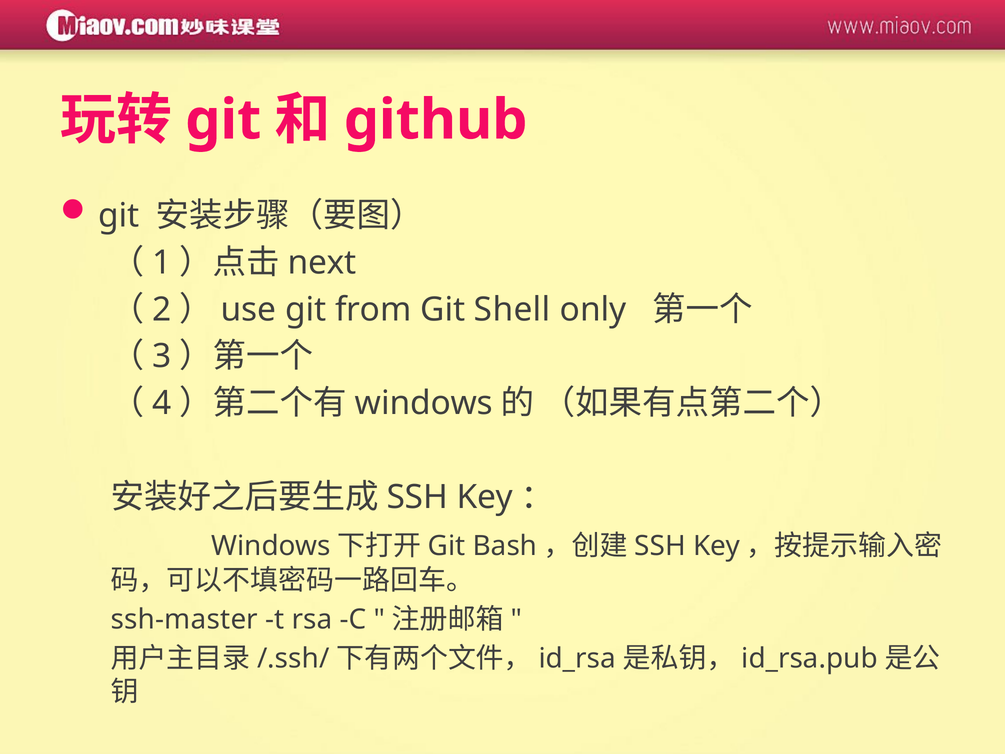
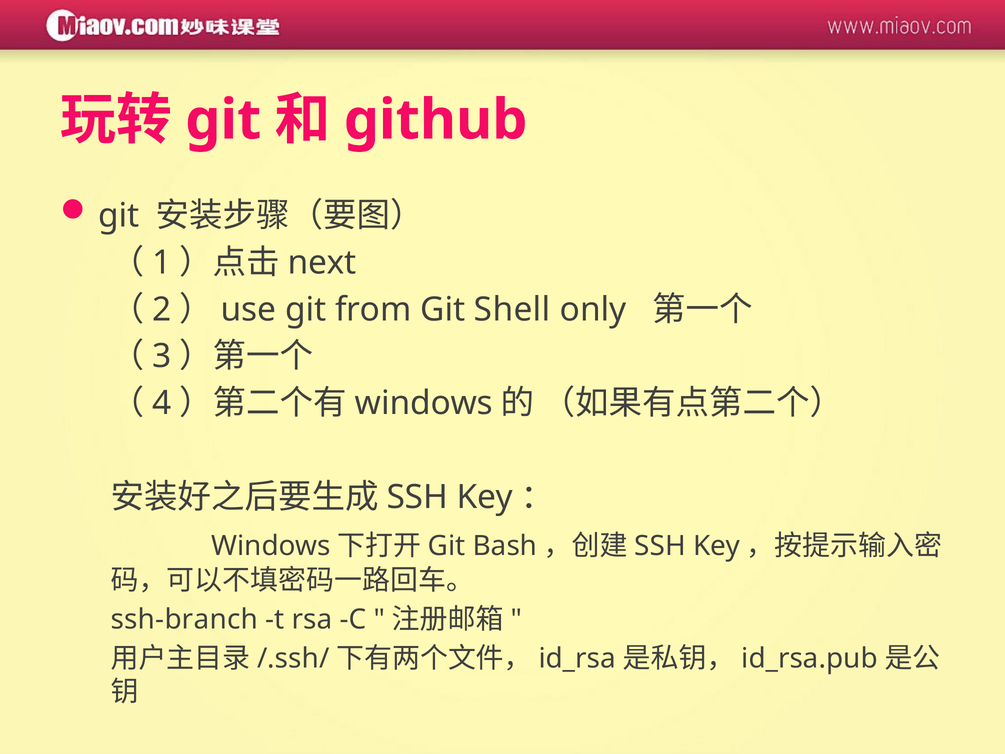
ssh-master: ssh-master -> ssh-branch
